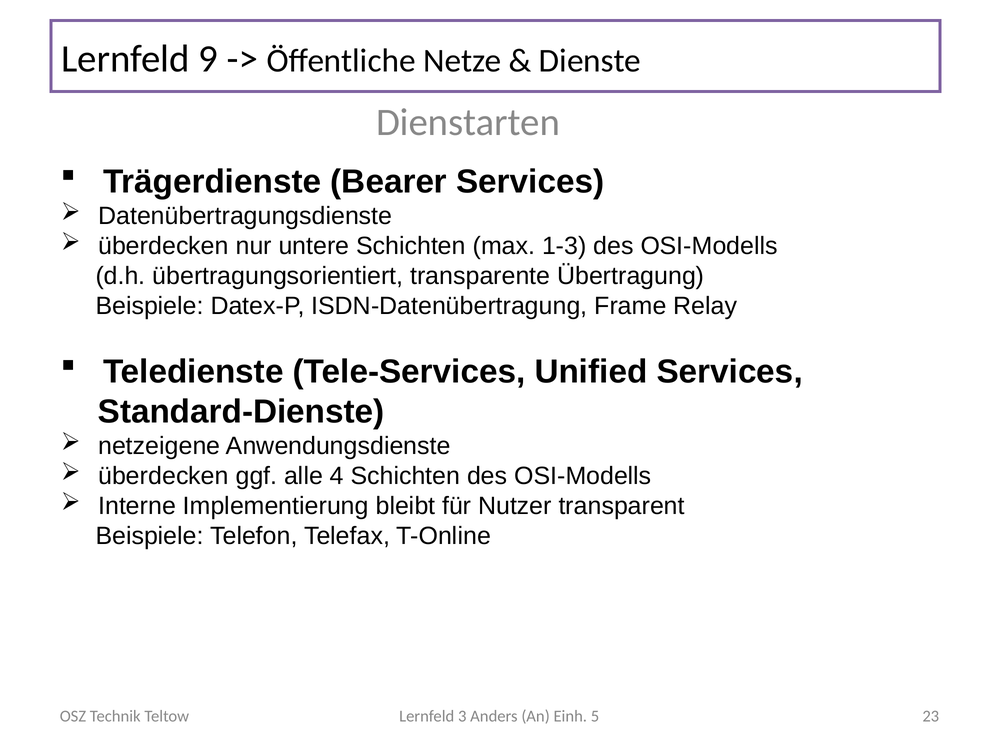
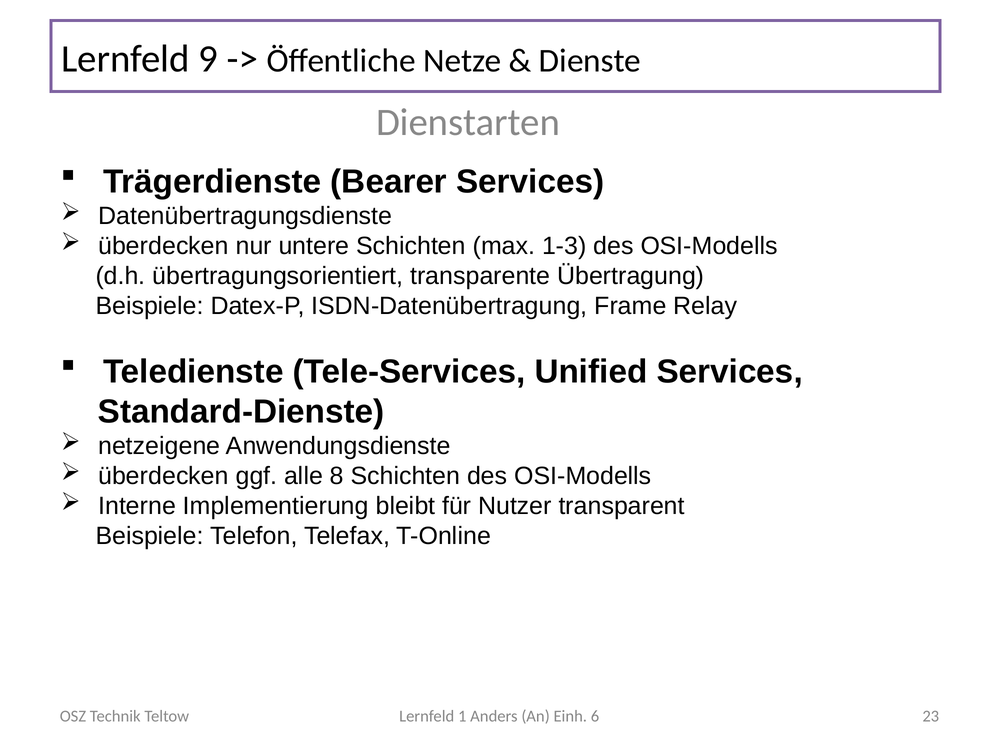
4: 4 -> 8
3: 3 -> 1
5: 5 -> 6
